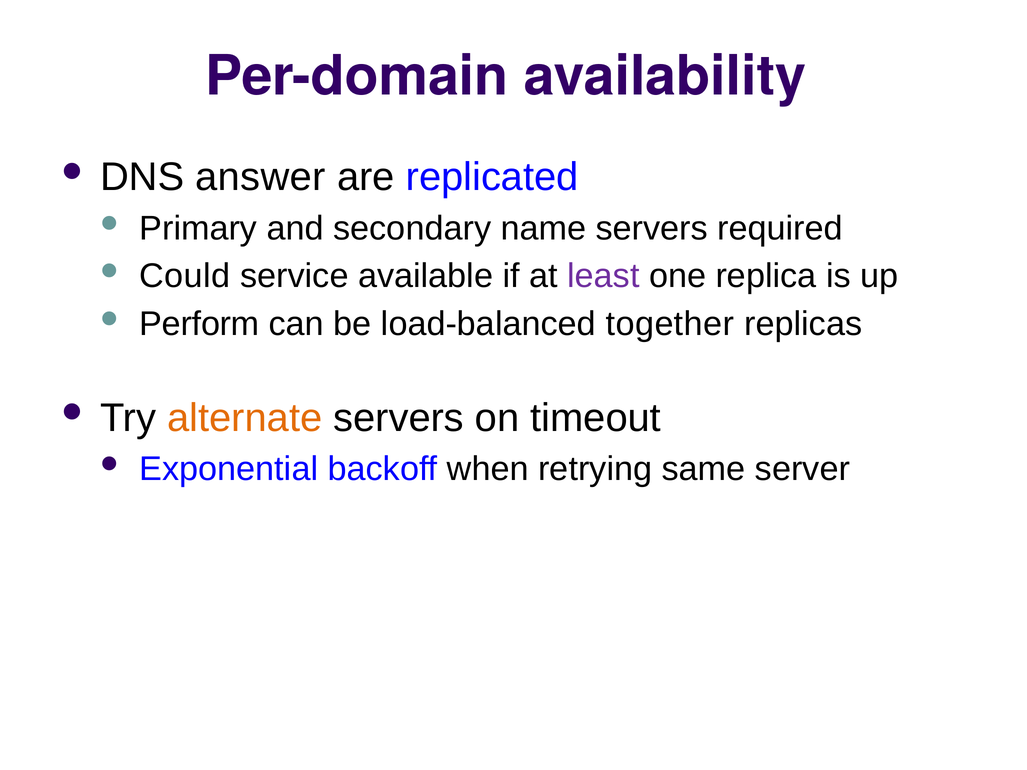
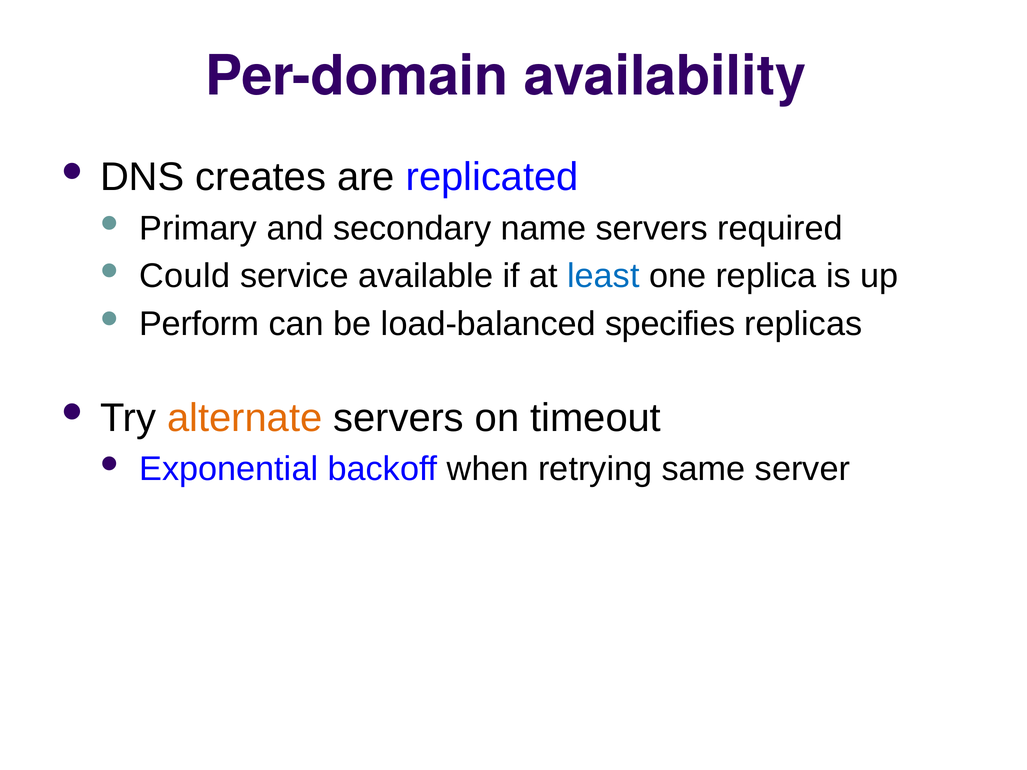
answer: answer -> creates
least colour: purple -> blue
together: together -> specifies
